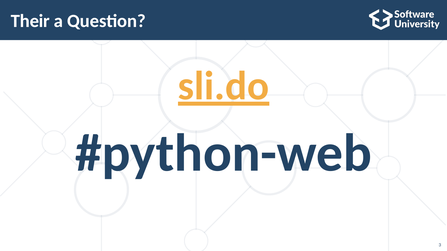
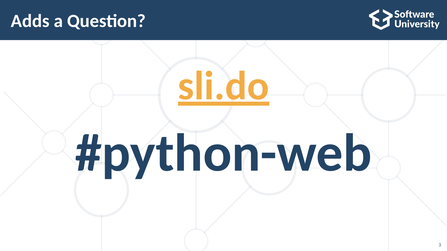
Their: Their -> Adds
